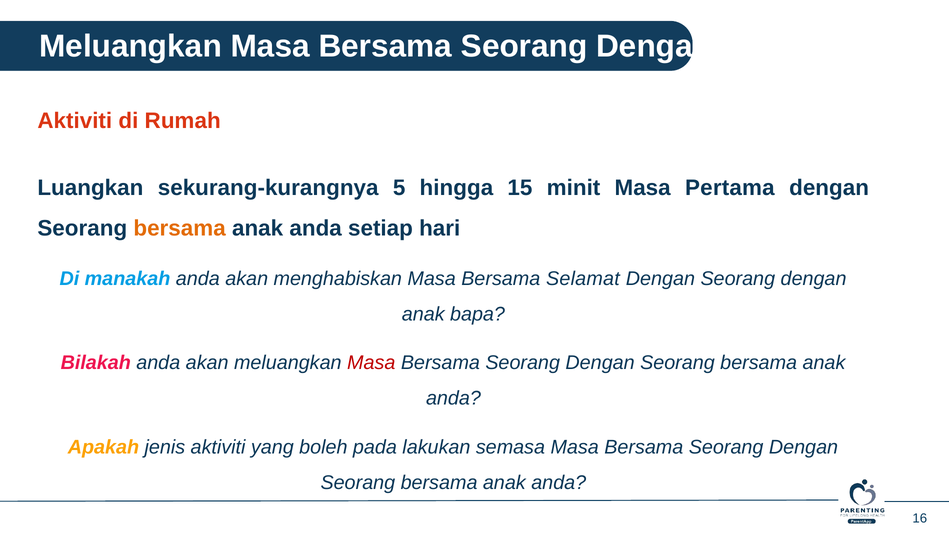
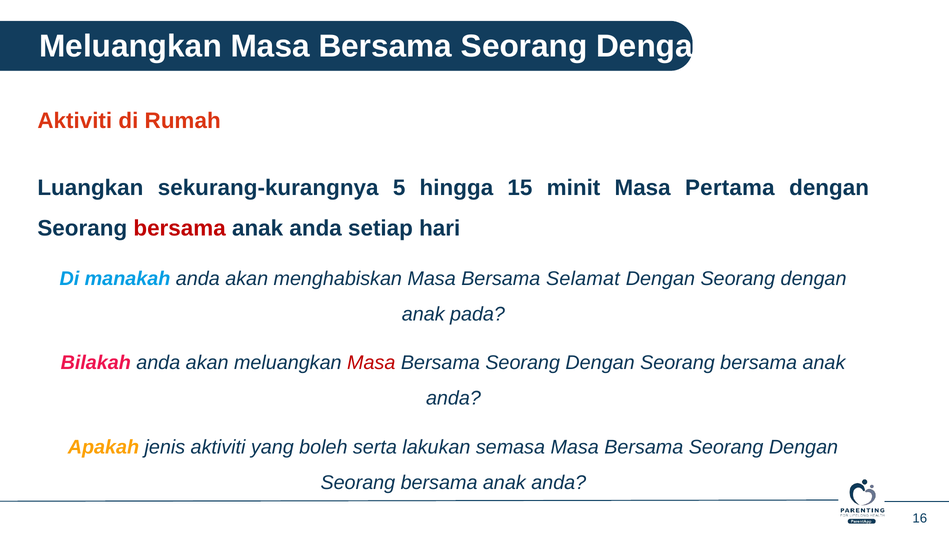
bersama at (180, 228) colour: orange -> red
bapa: bapa -> pada
pada: pada -> serta
